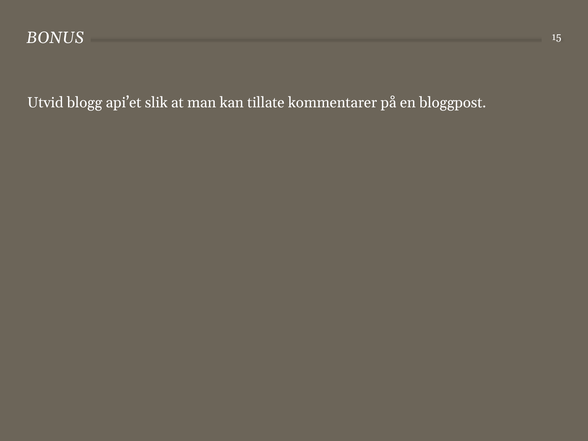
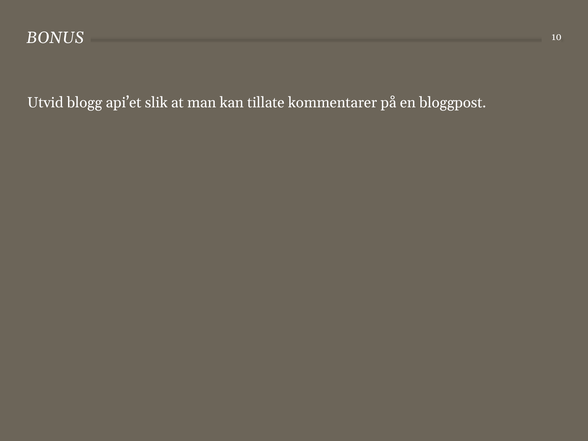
15: 15 -> 10
